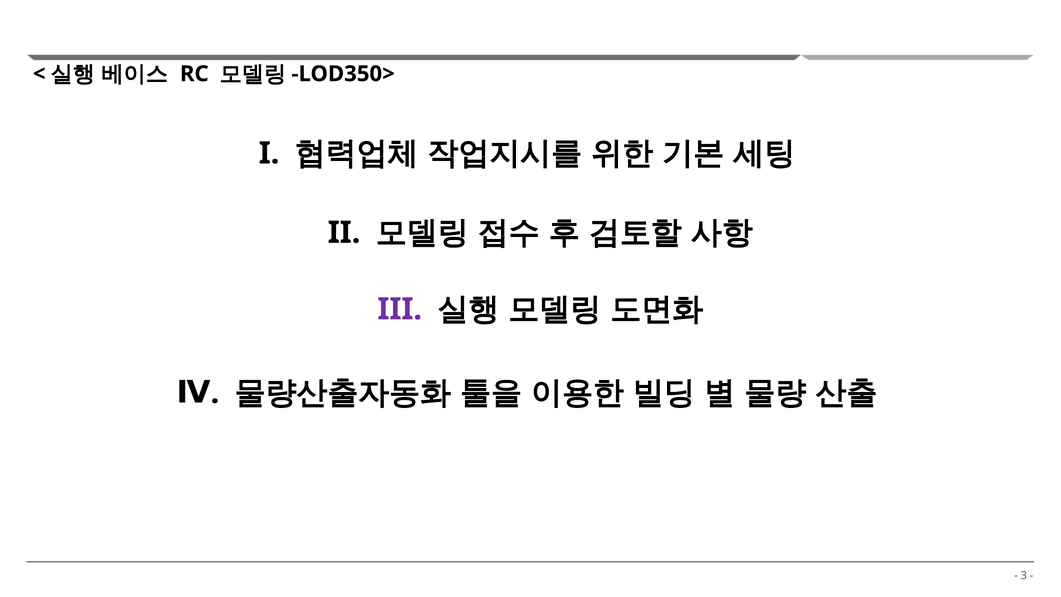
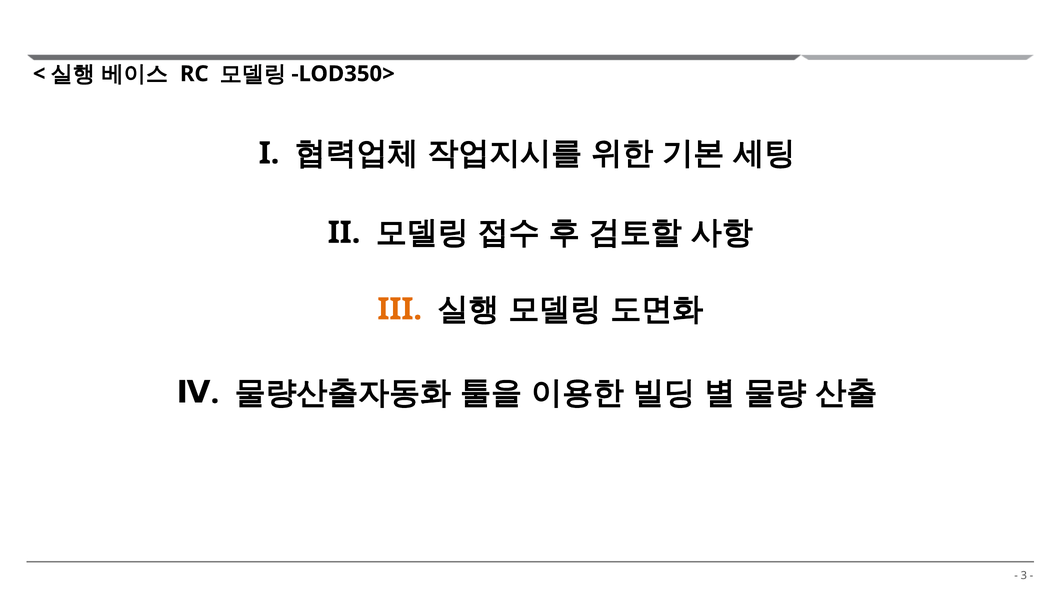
III colour: purple -> orange
